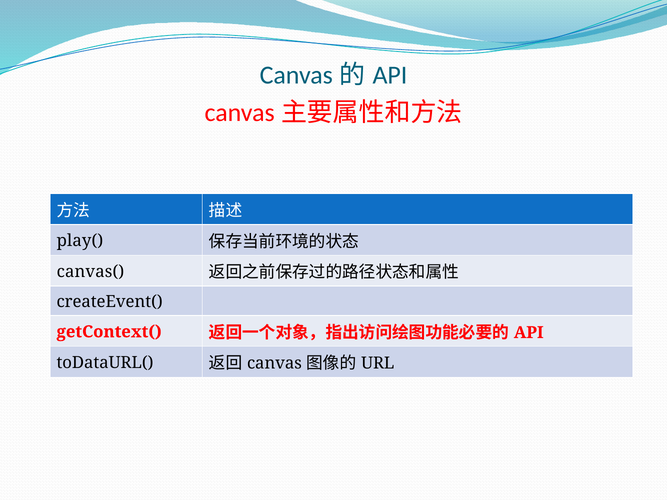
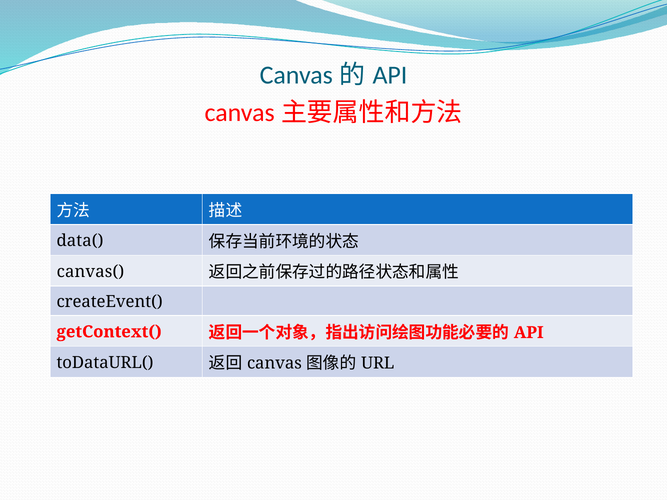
play(: play( -> data(
